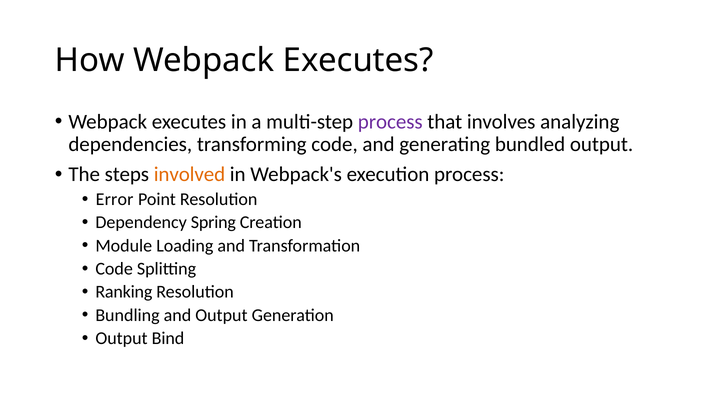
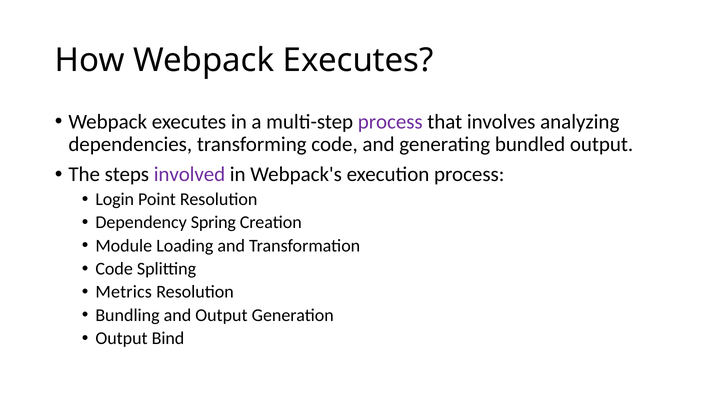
involved colour: orange -> purple
Error: Error -> Login
Ranking: Ranking -> Metrics
